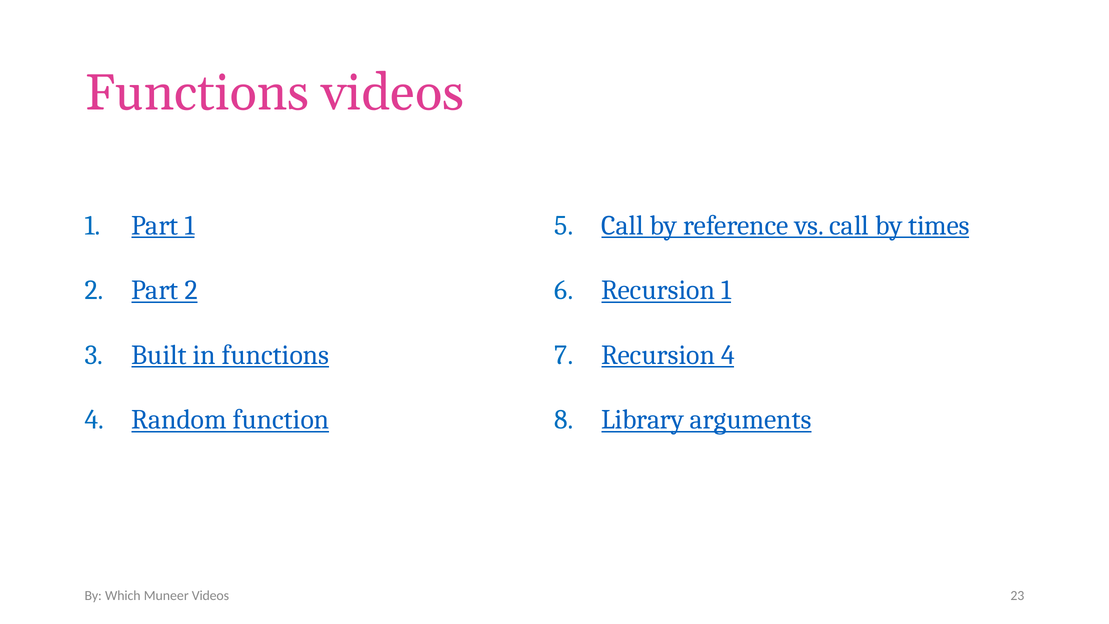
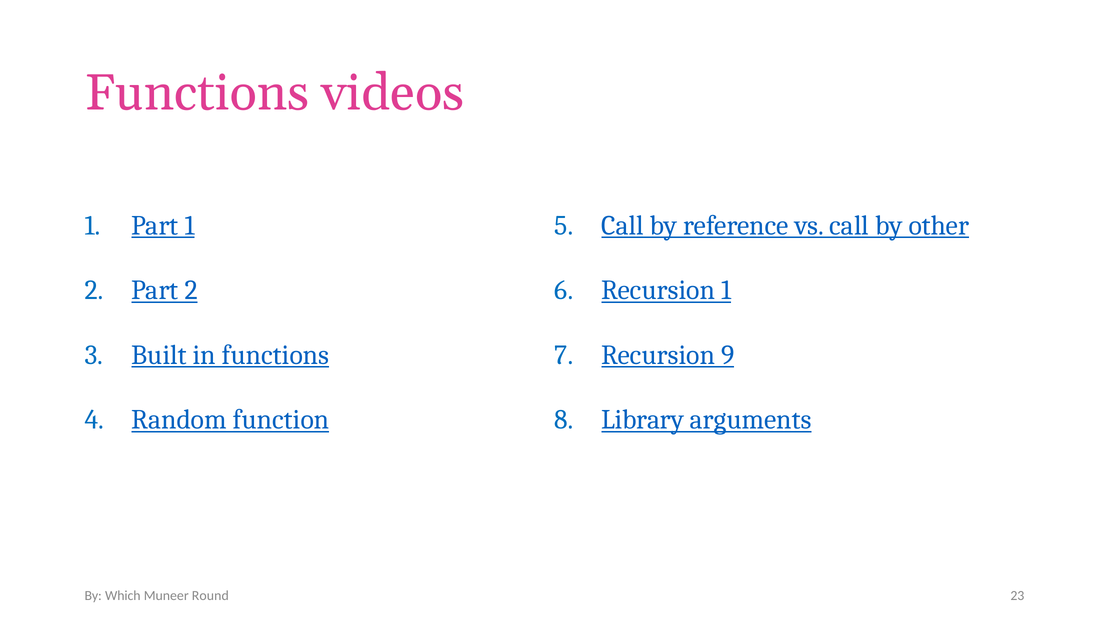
times: times -> other
Recursion 4: 4 -> 9
Muneer Videos: Videos -> Round
